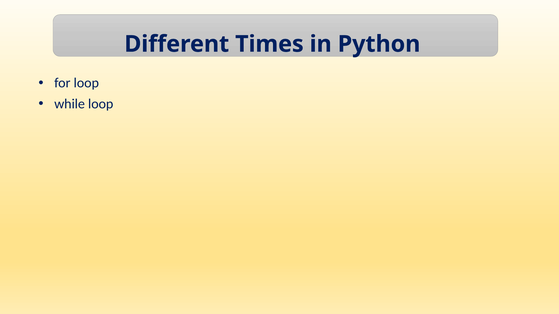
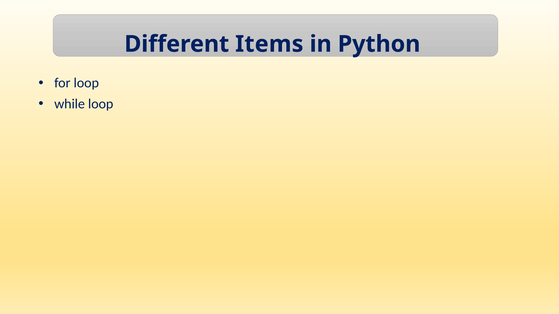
Times: Times -> Items
